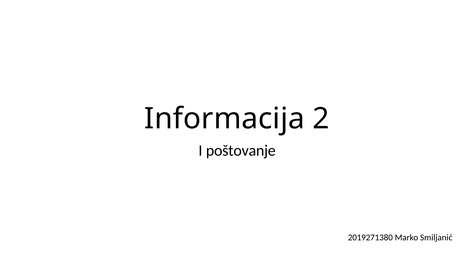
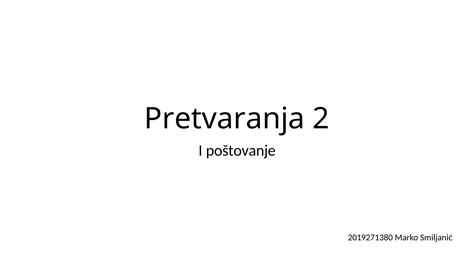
Informacija: Informacija -> Pretvaranja
